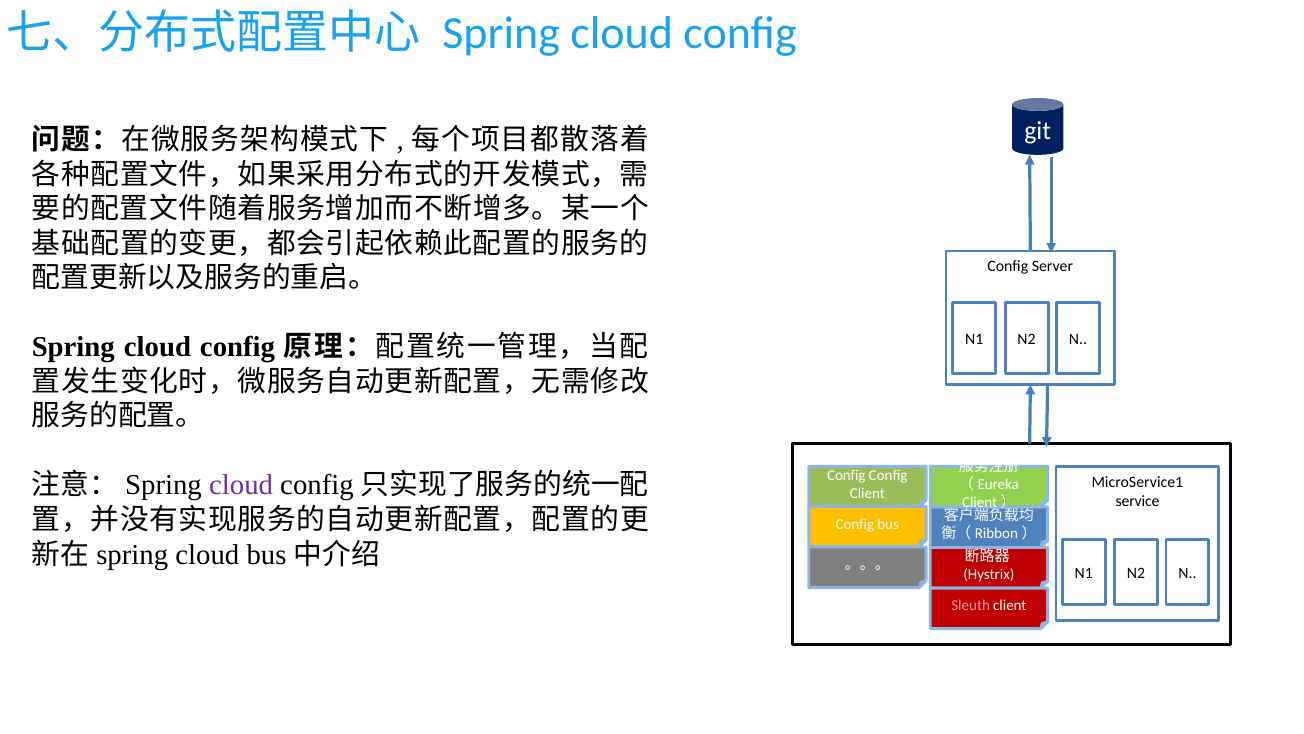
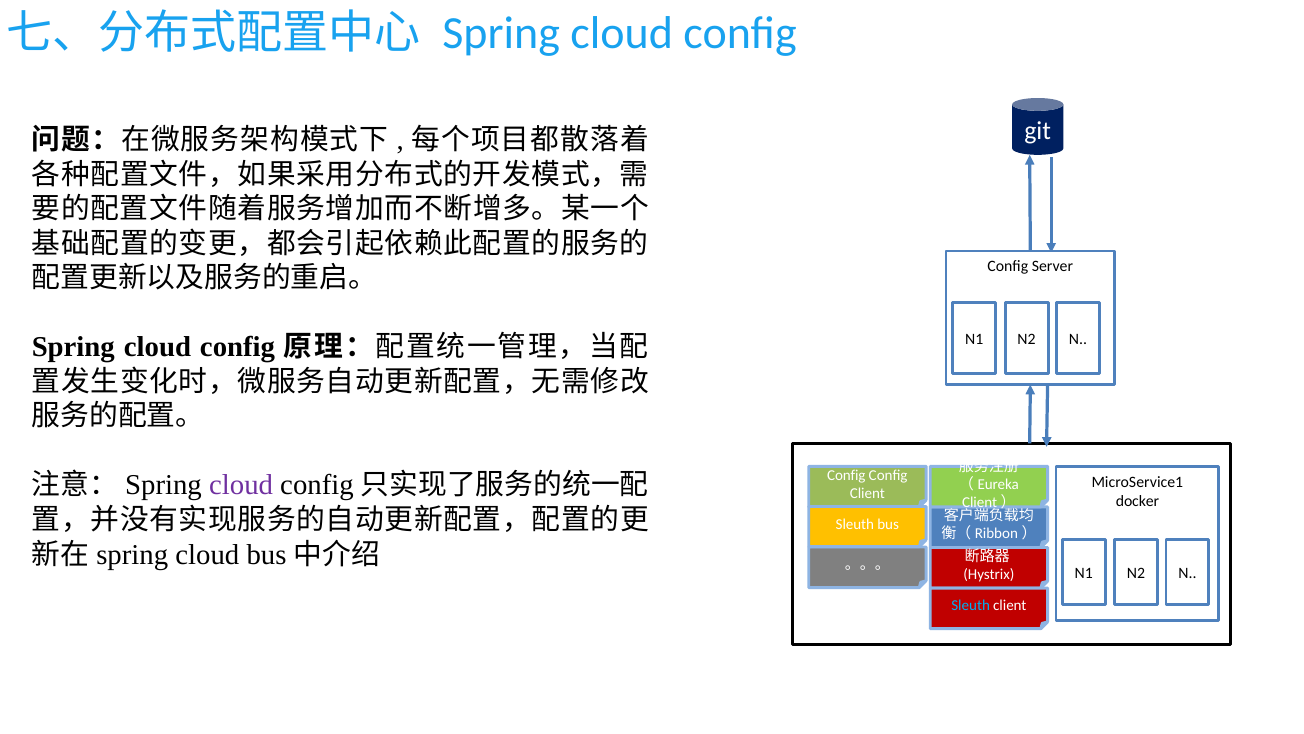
service: service -> docker
Config at (855, 524): Config -> Sleuth
Sleuth at (971, 606) colour: pink -> light blue
